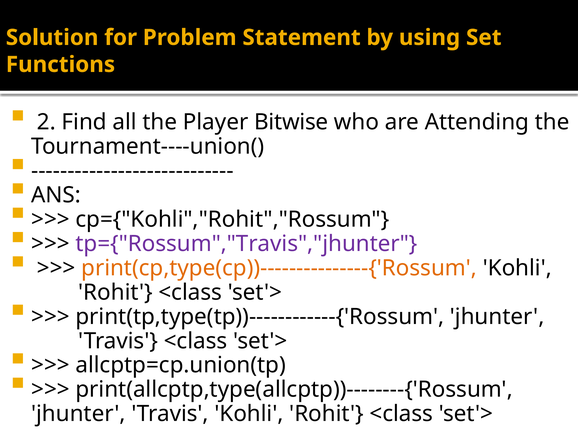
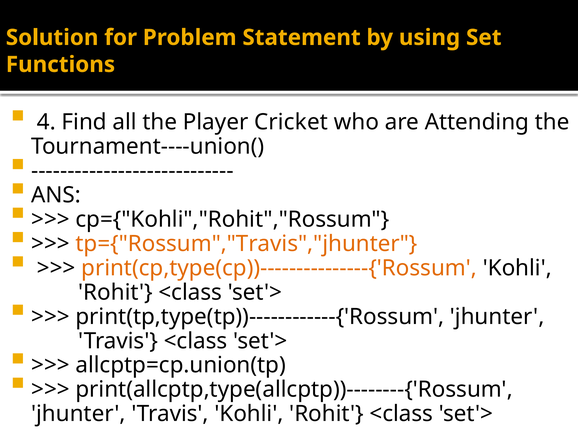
2: 2 -> 4
Bitwise: Bitwise -> Cricket
tp={"Rossum","Travis","jhunter colour: purple -> orange
